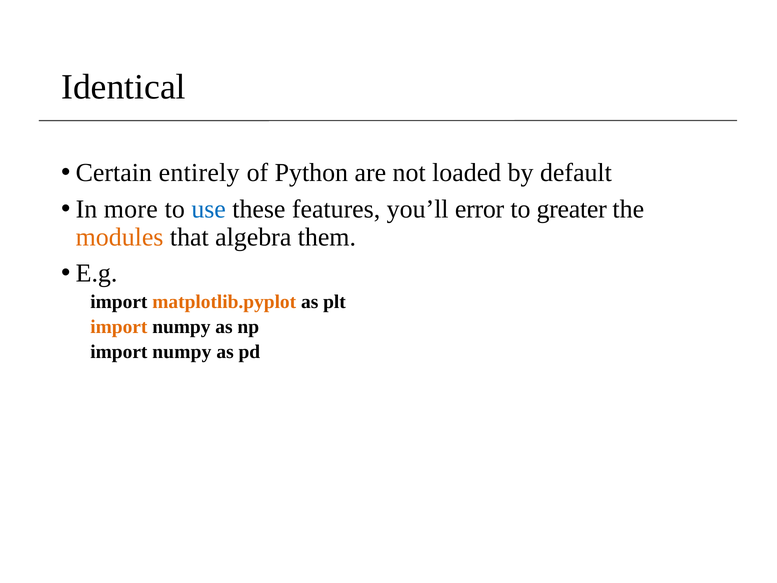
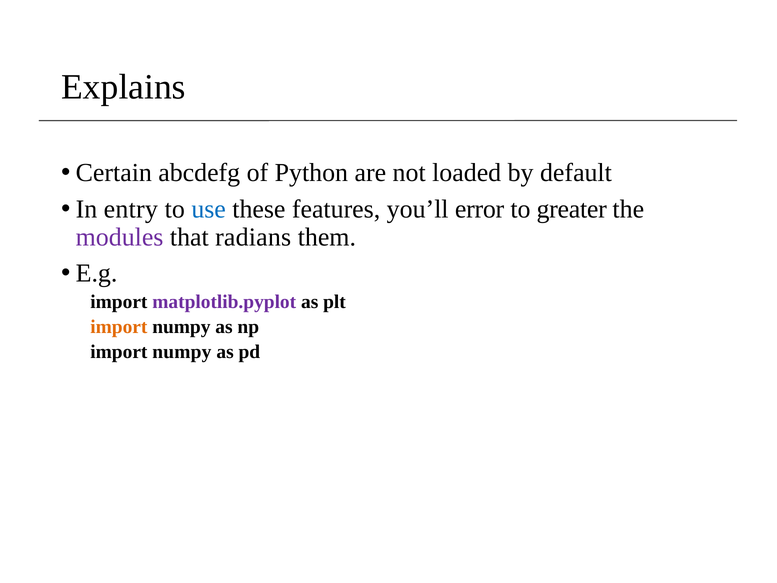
Identical: Identical -> Explains
entirely: entirely -> abcdefg
more: more -> entry
modules colour: orange -> purple
algebra: algebra -> radians
matplotlib.pyplot colour: orange -> purple
